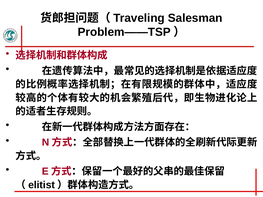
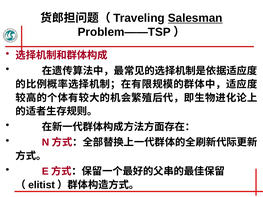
Salesman underline: none -> present
